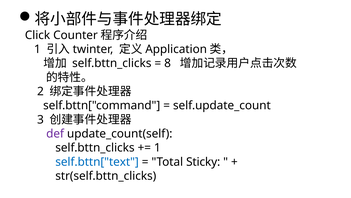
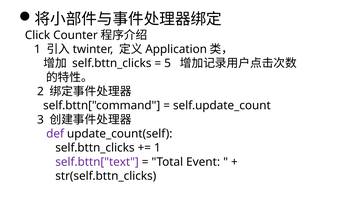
8: 8 -> 5
self.bttn["text colour: blue -> purple
Sticky: Sticky -> Event
